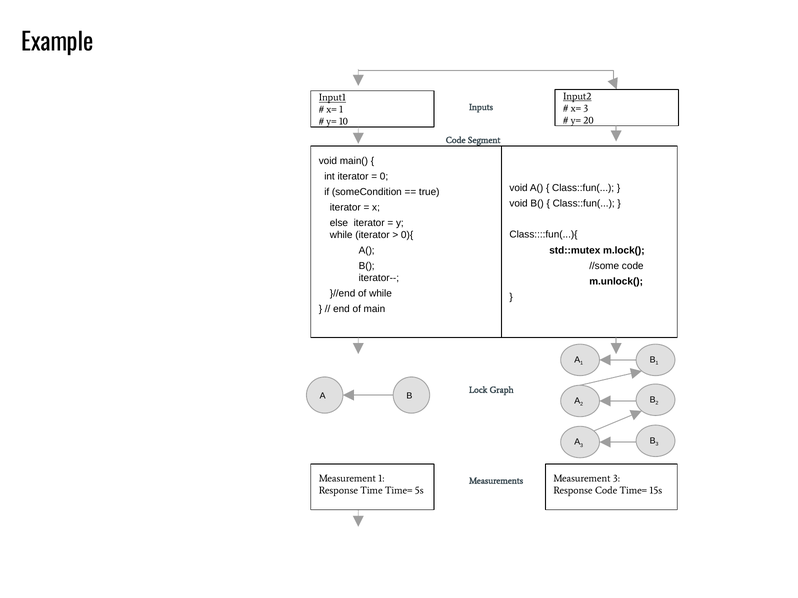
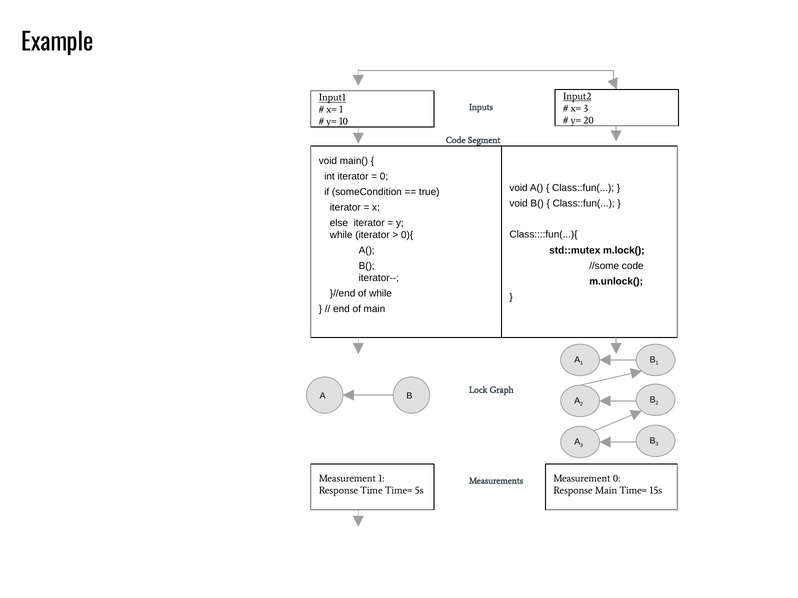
Measurement 3: 3 -> 0
Response Code: Code -> Main
